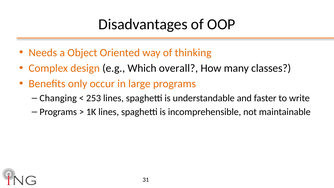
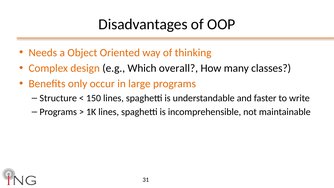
Changing: Changing -> Structure
253: 253 -> 150
